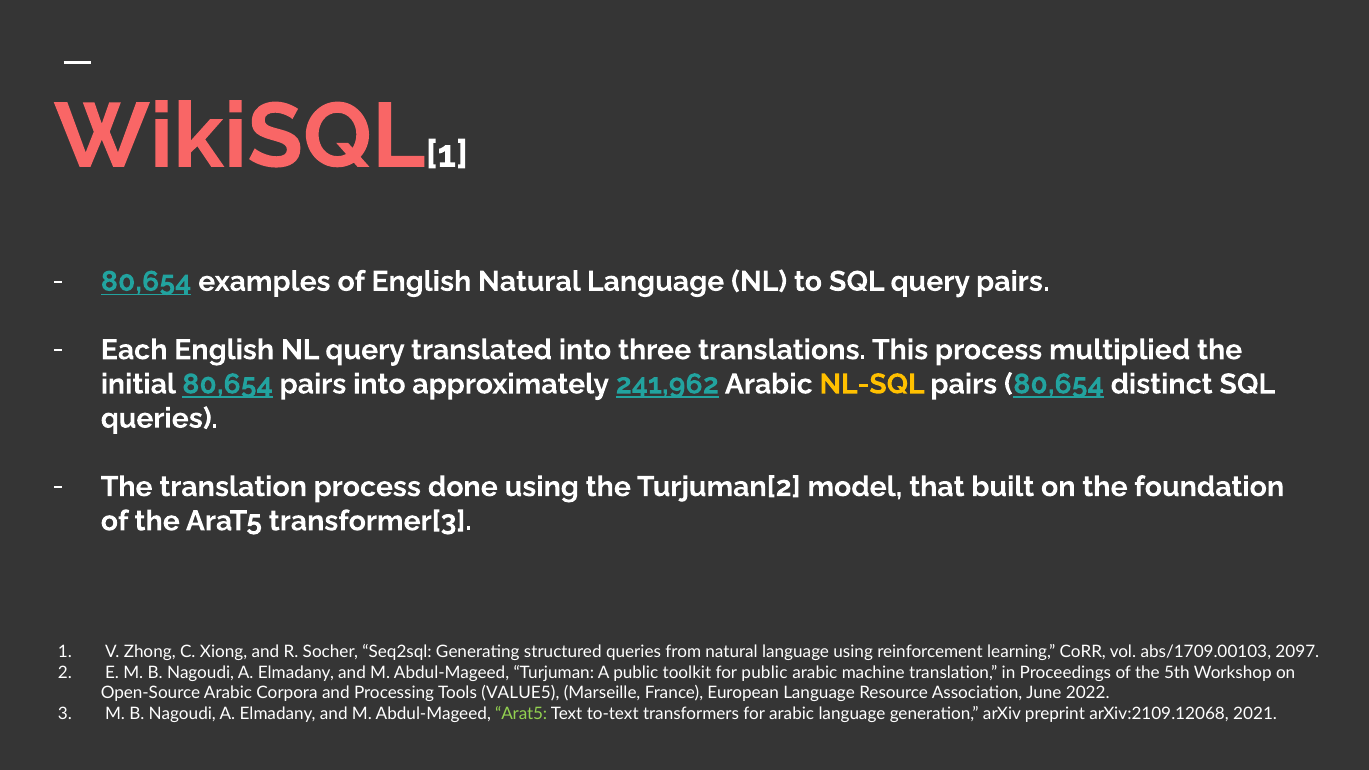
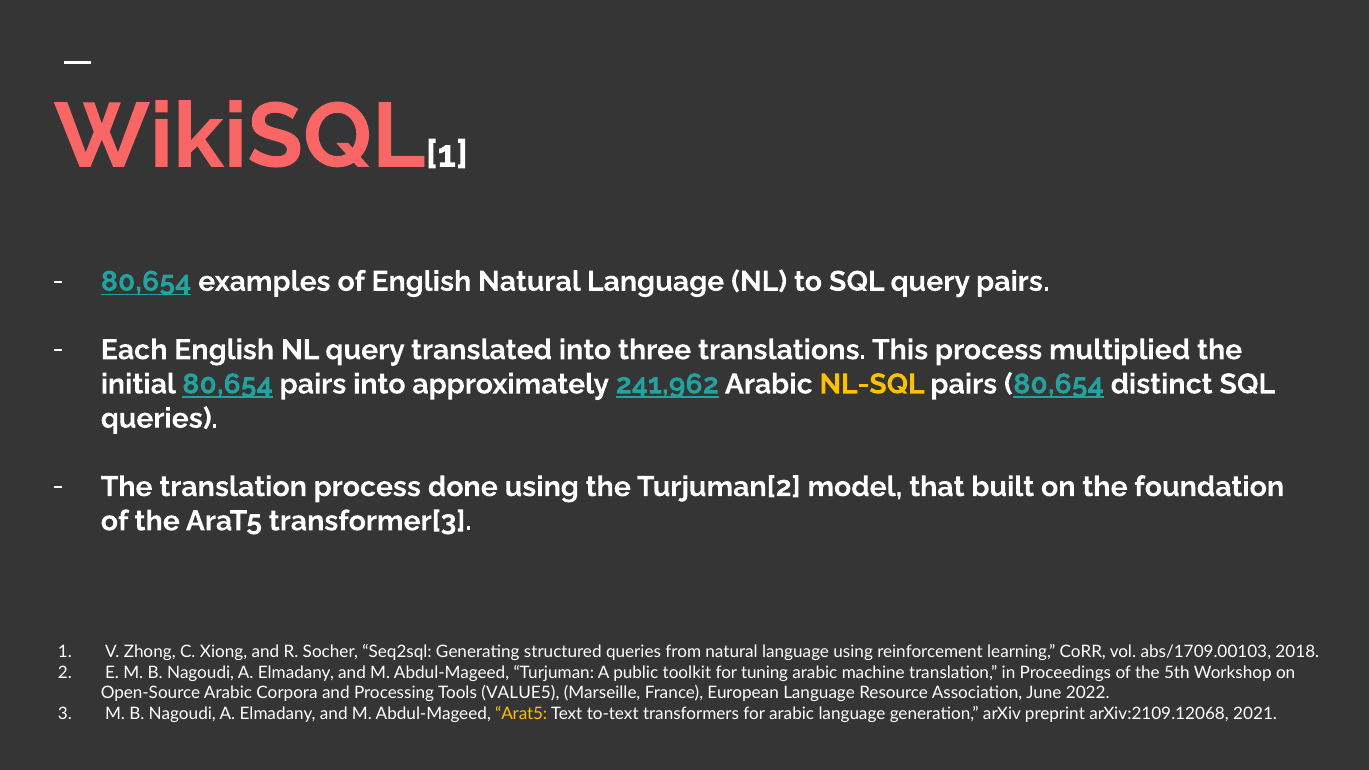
2097: 2097 -> 2018
for public: public -> tuning
Arat5 at (521, 714) colour: light green -> yellow
